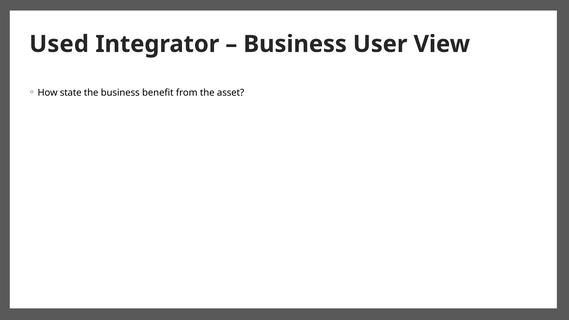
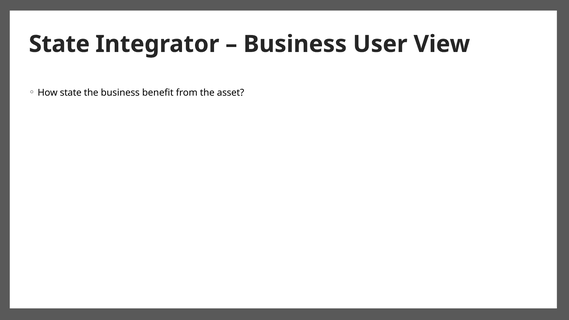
Used at (59, 44): Used -> State
